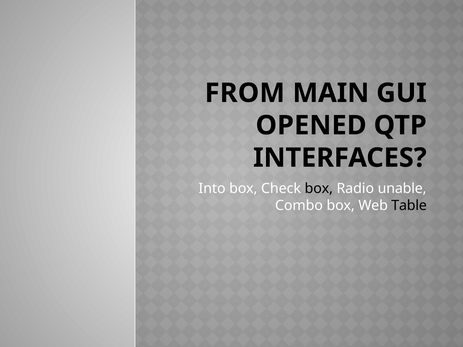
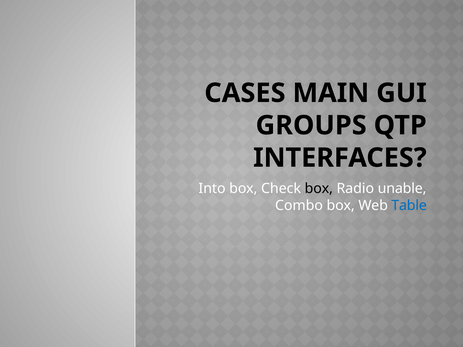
FROM: FROM -> CASES
OPENED: OPENED -> GROUPS
Table colour: black -> blue
